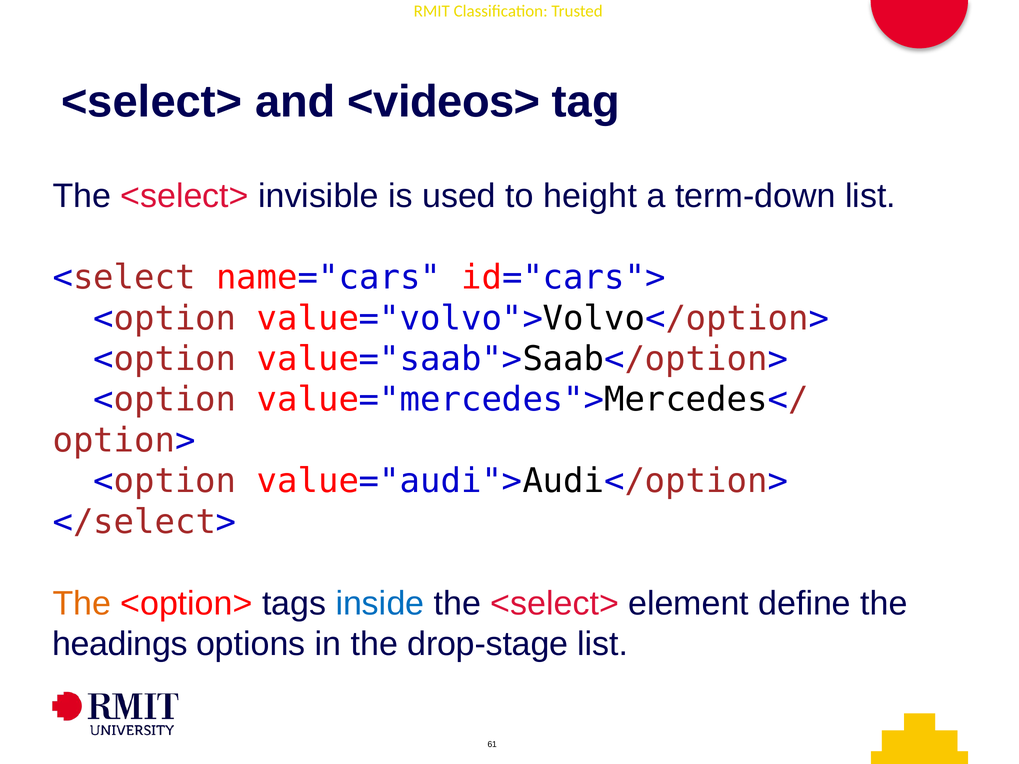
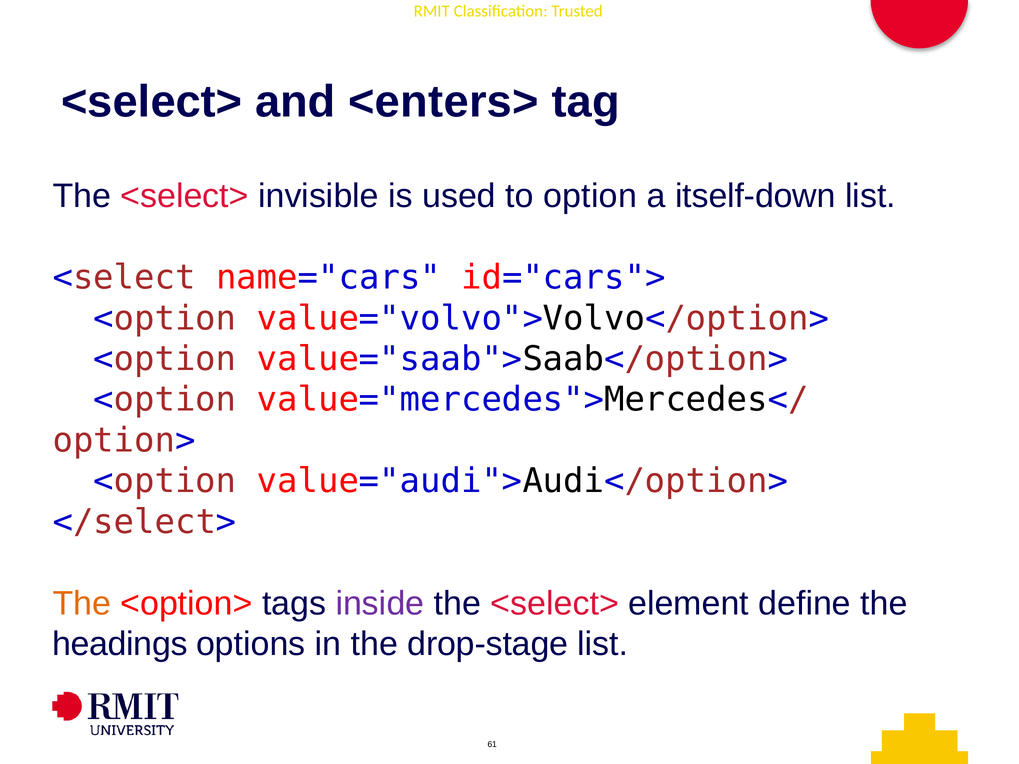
<videos>: <videos> -> <enters>
height: height -> option
term-down: term-down -> itself-down
inside colour: blue -> purple
